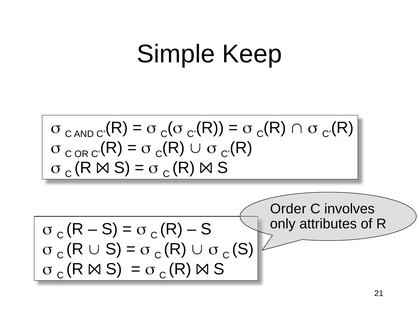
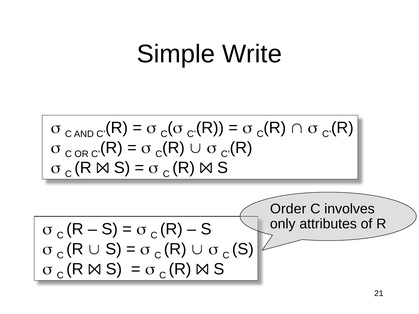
Keep: Keep -> Write
